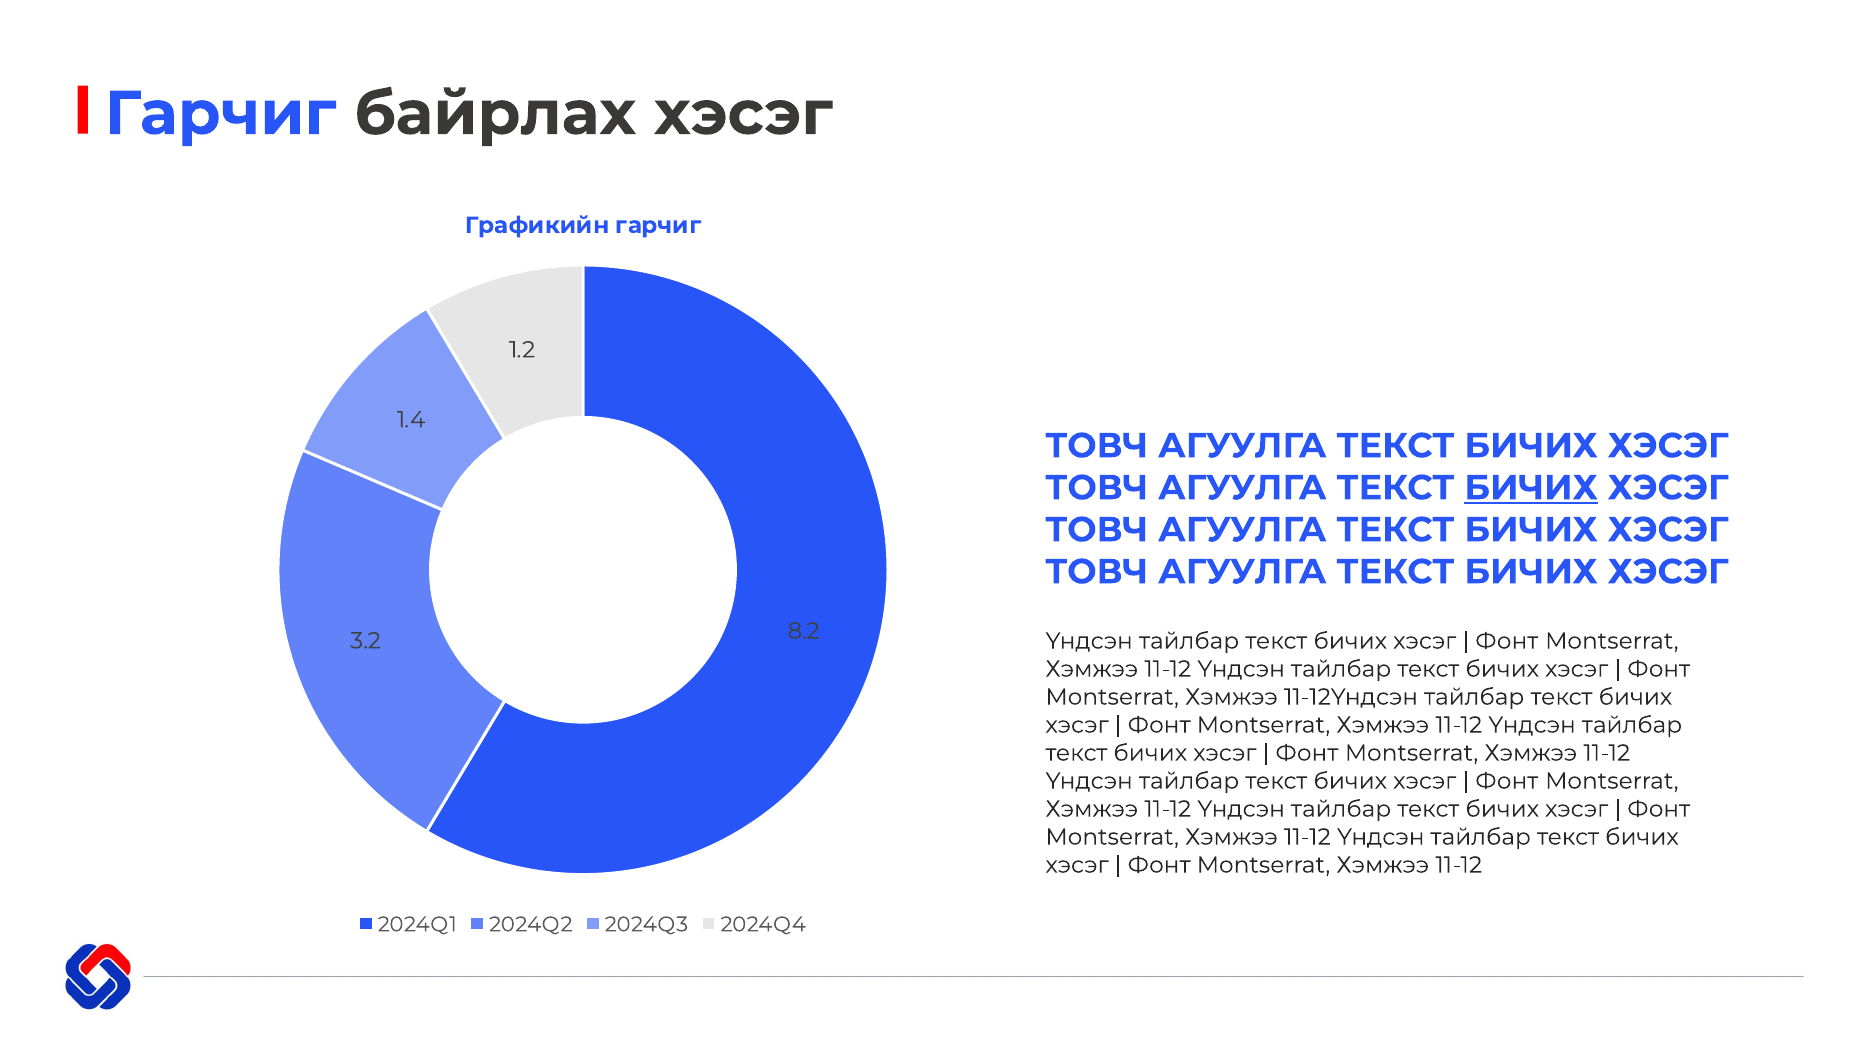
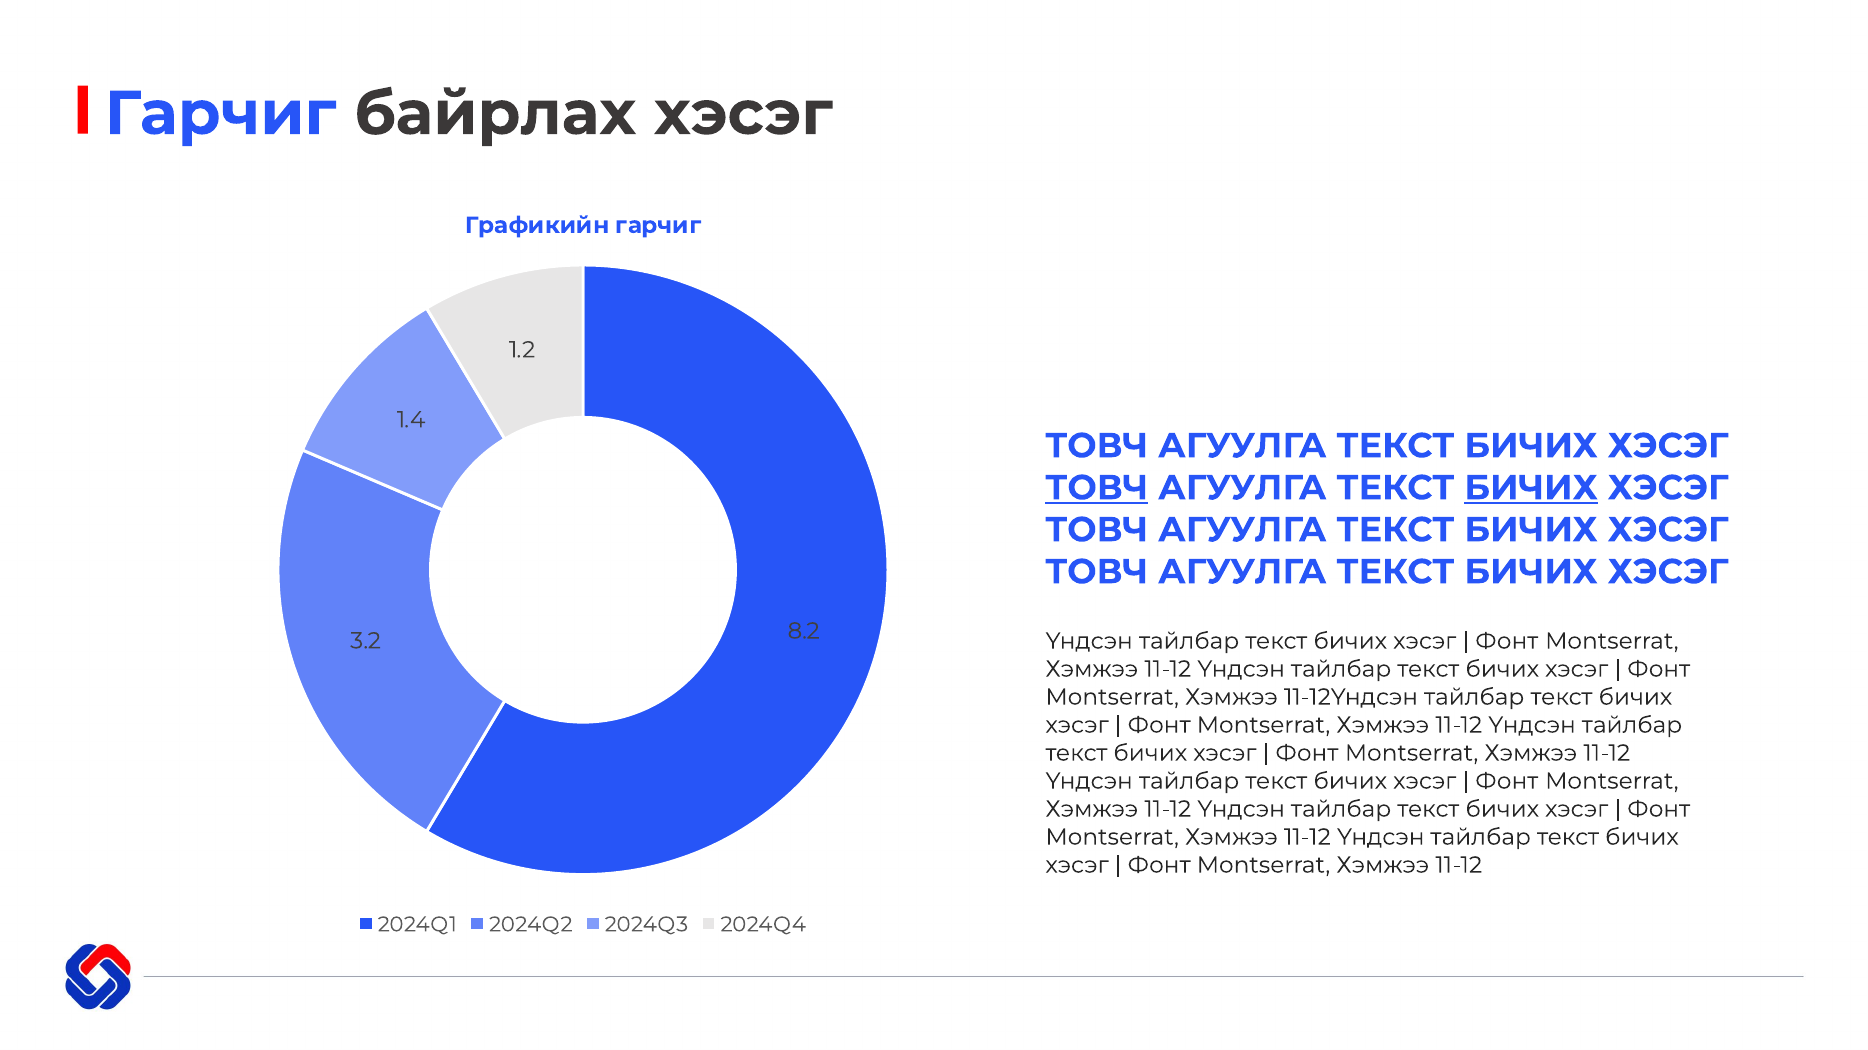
ТОВЧ at (1097, 488) underline: none -> present
